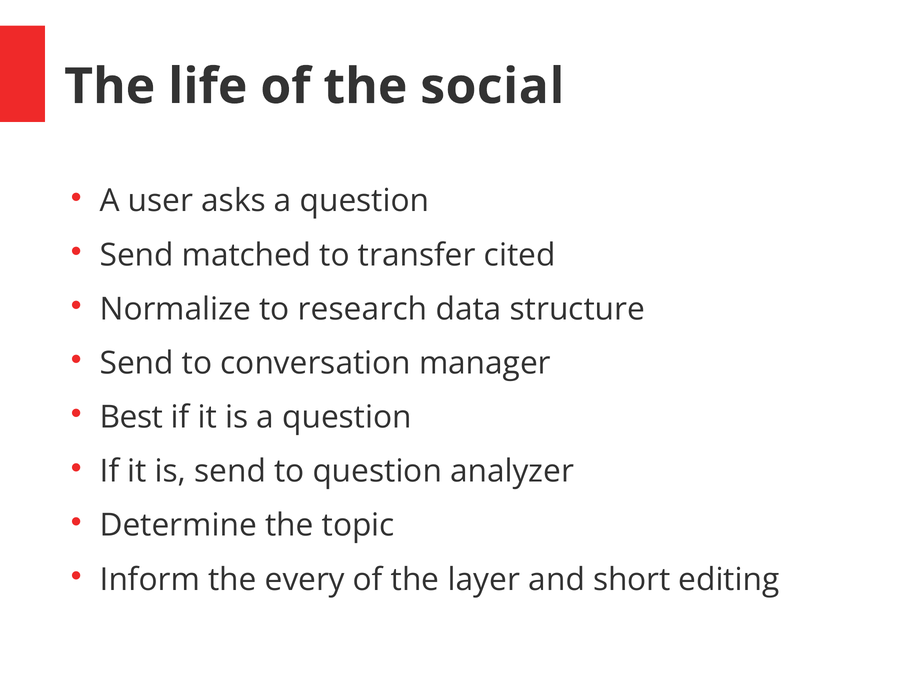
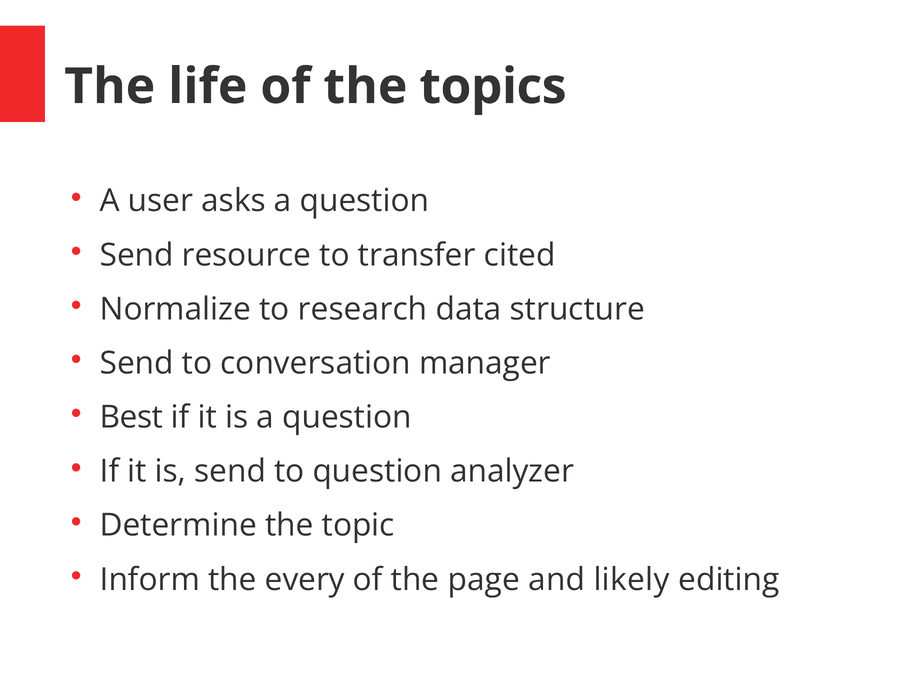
social: social -> topics
matched: matched -> resource
layer: layer -> page
short: short -> likely
